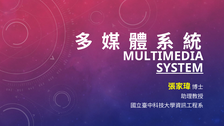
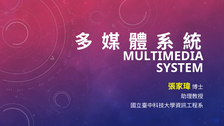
SYSTEM underline: present -> none
